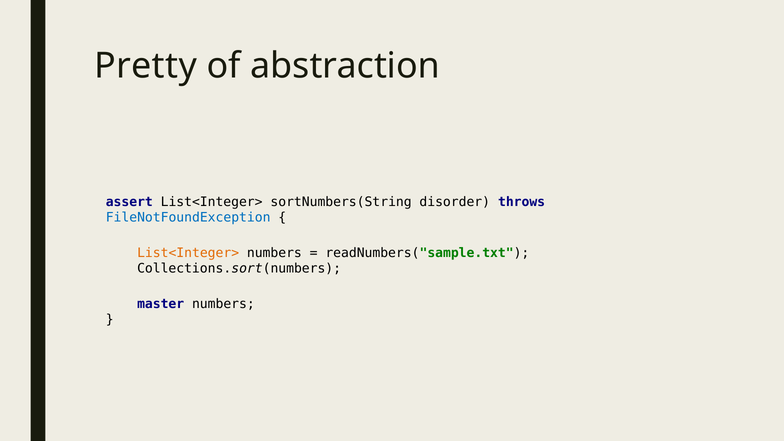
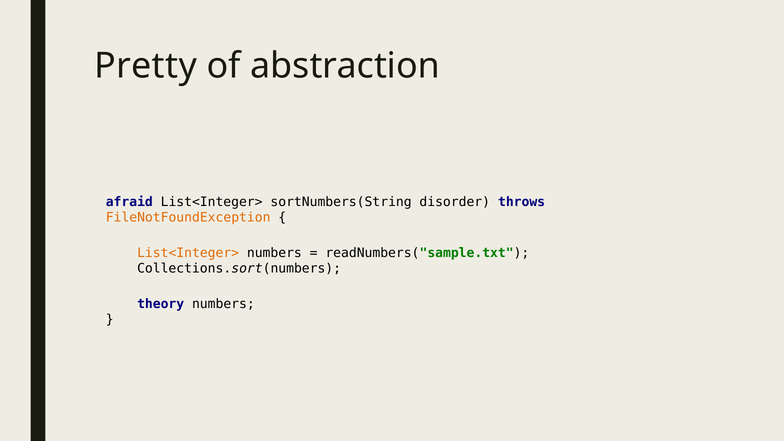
assert: assert -> afraid
FileNotFoundException colour: blue -> orange
master: master -> theory
